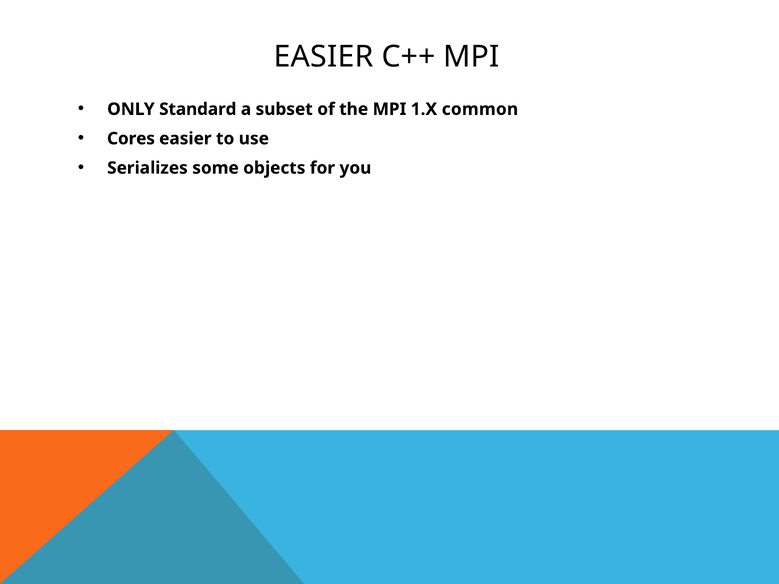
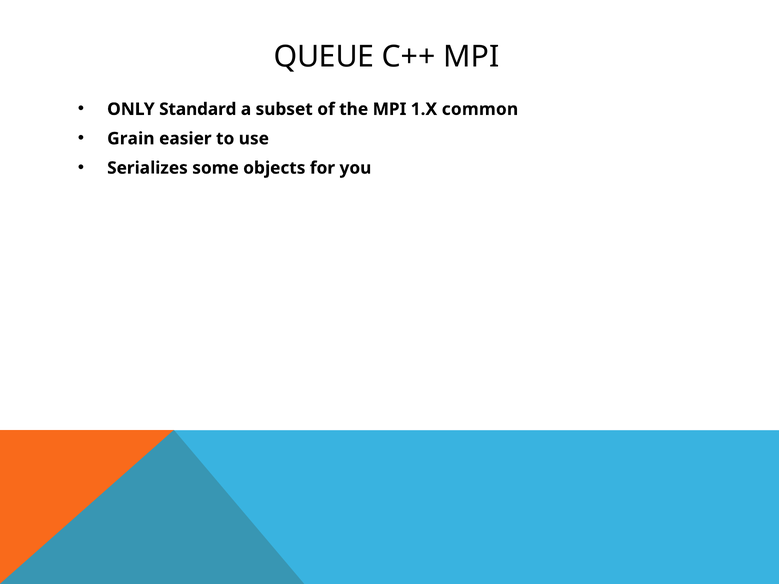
EASIER at (324, 57): EASIER -> QUEUE
Cores: Cores -> Grain
